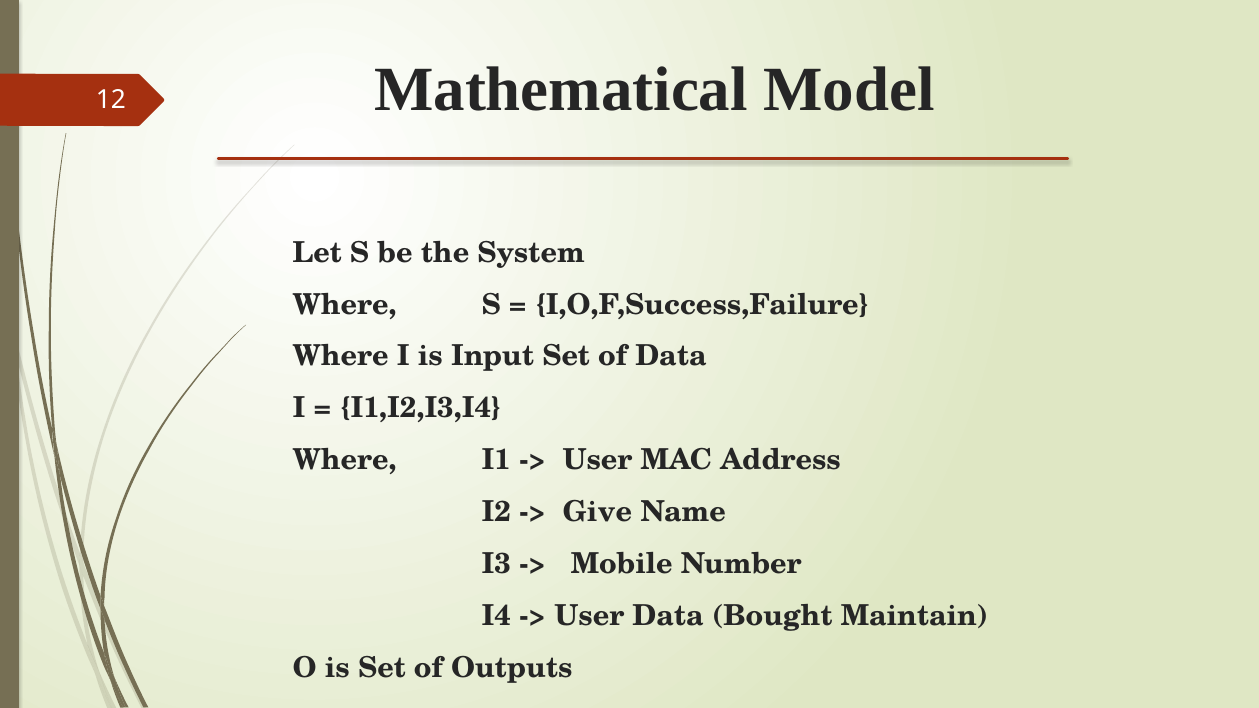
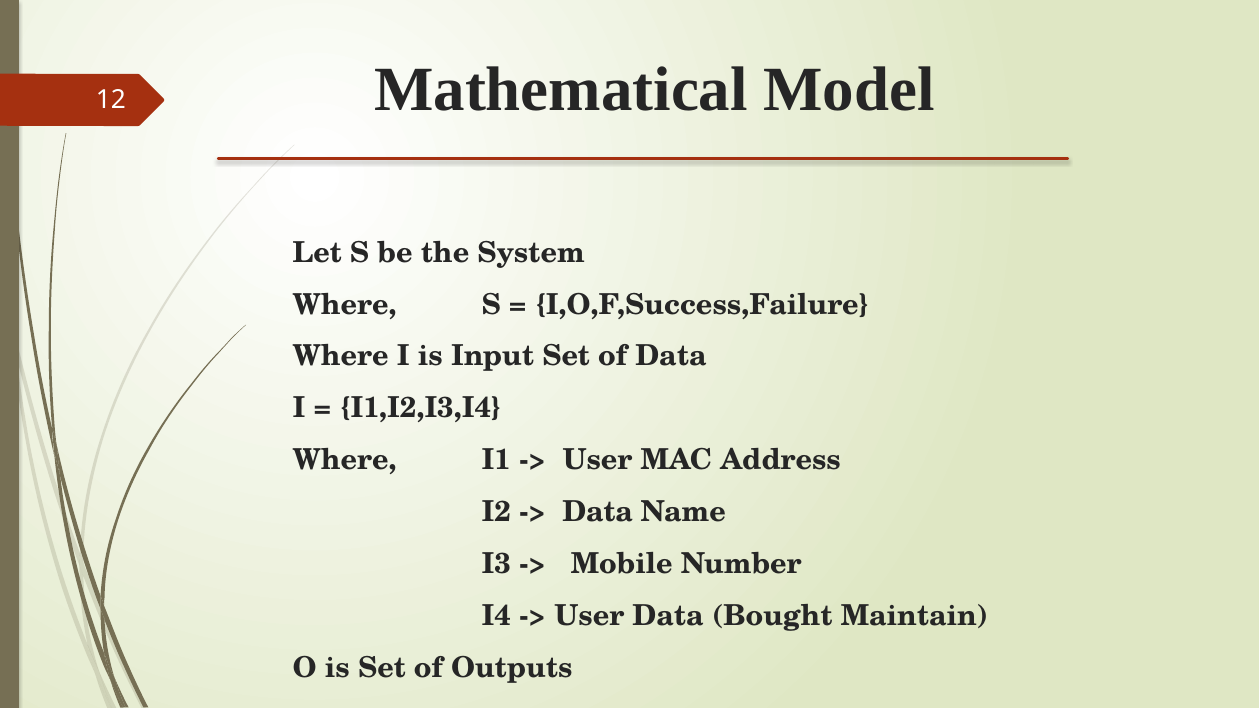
Give at (597, 512): Give -> Data
